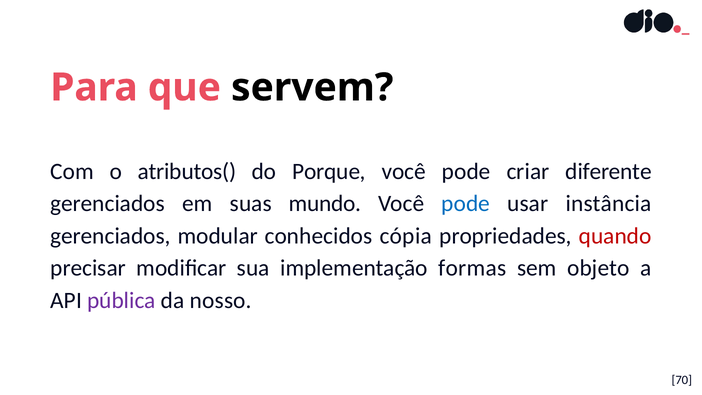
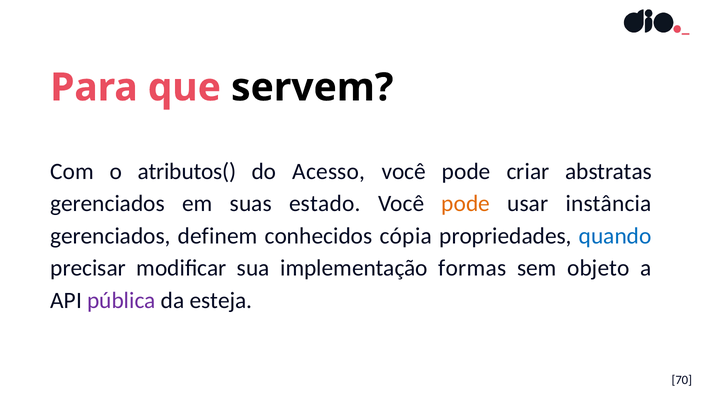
Porque: Porque -> Acesso
diferente: diferente -> abstratas
mundo: mundo -> estado
pode at (466, 204) colour: blue -> orange
modular: modular -> definem
quando colour: red -> blue
nosso: nosso -> esteja
